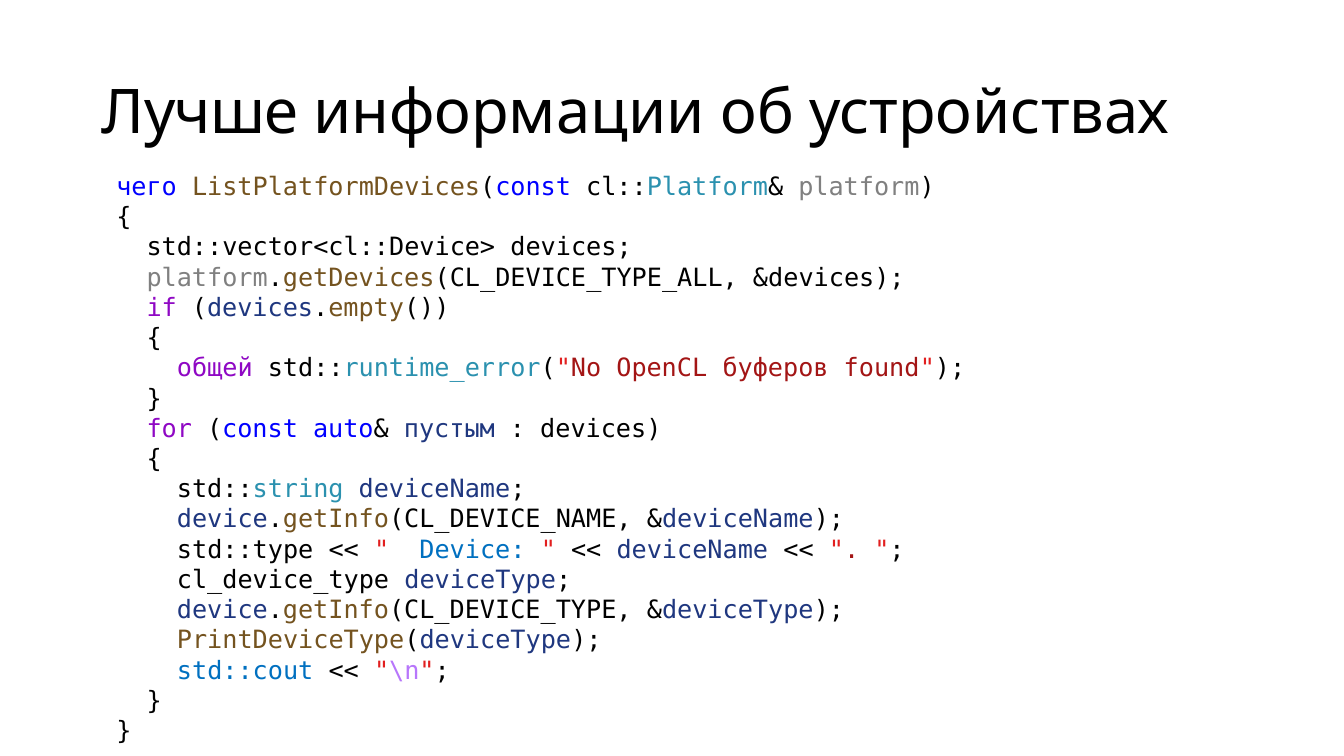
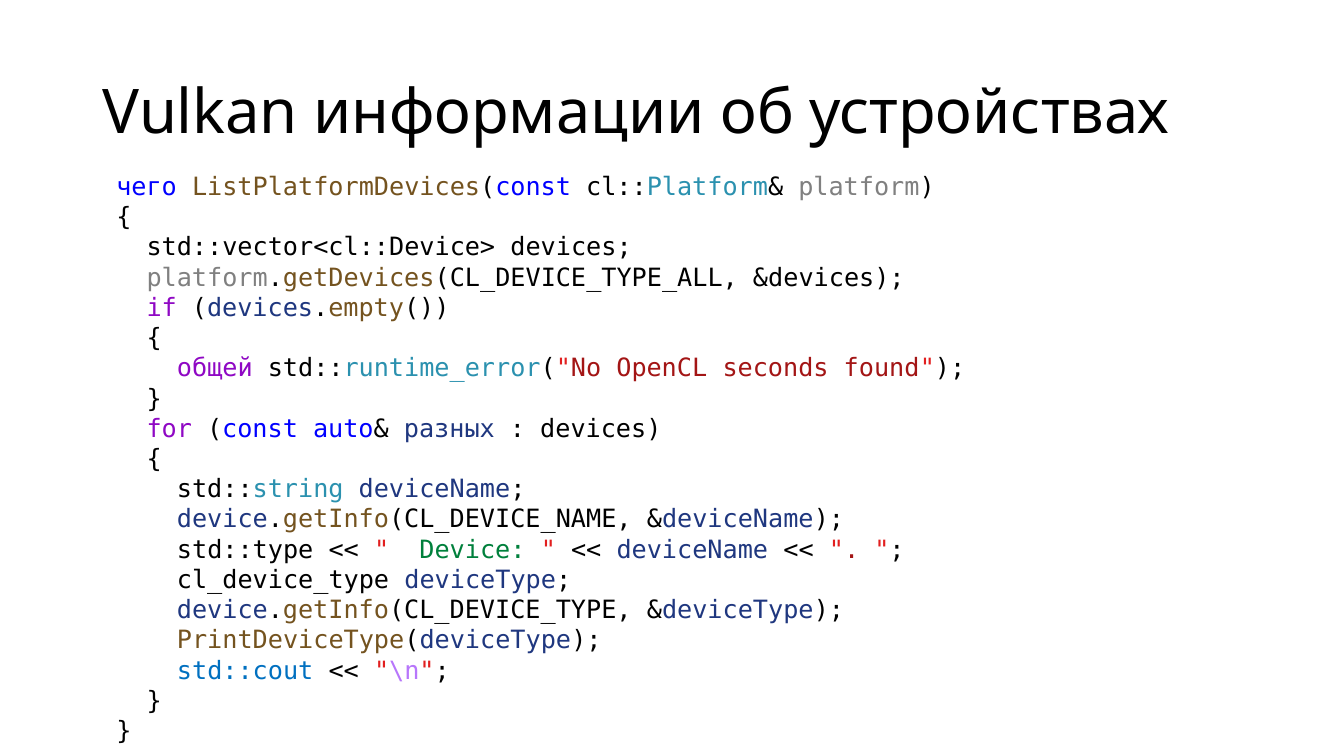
Лучше: Лучше -> Vulkan
буферов: буферов -> seconds
пустым: пустым -> разных
Device colour: blue -> green
